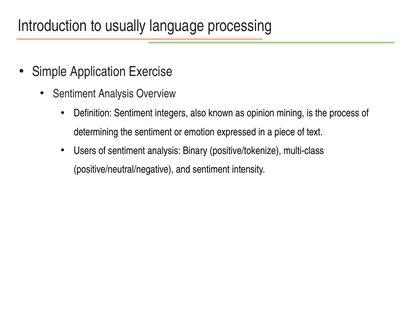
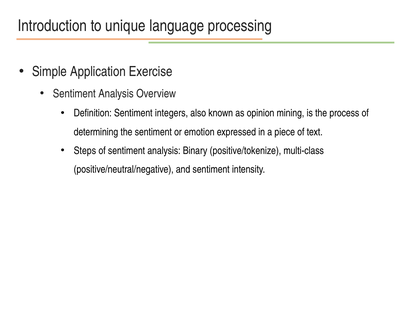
usually: usually -> unique
Users: Users -> Steps
